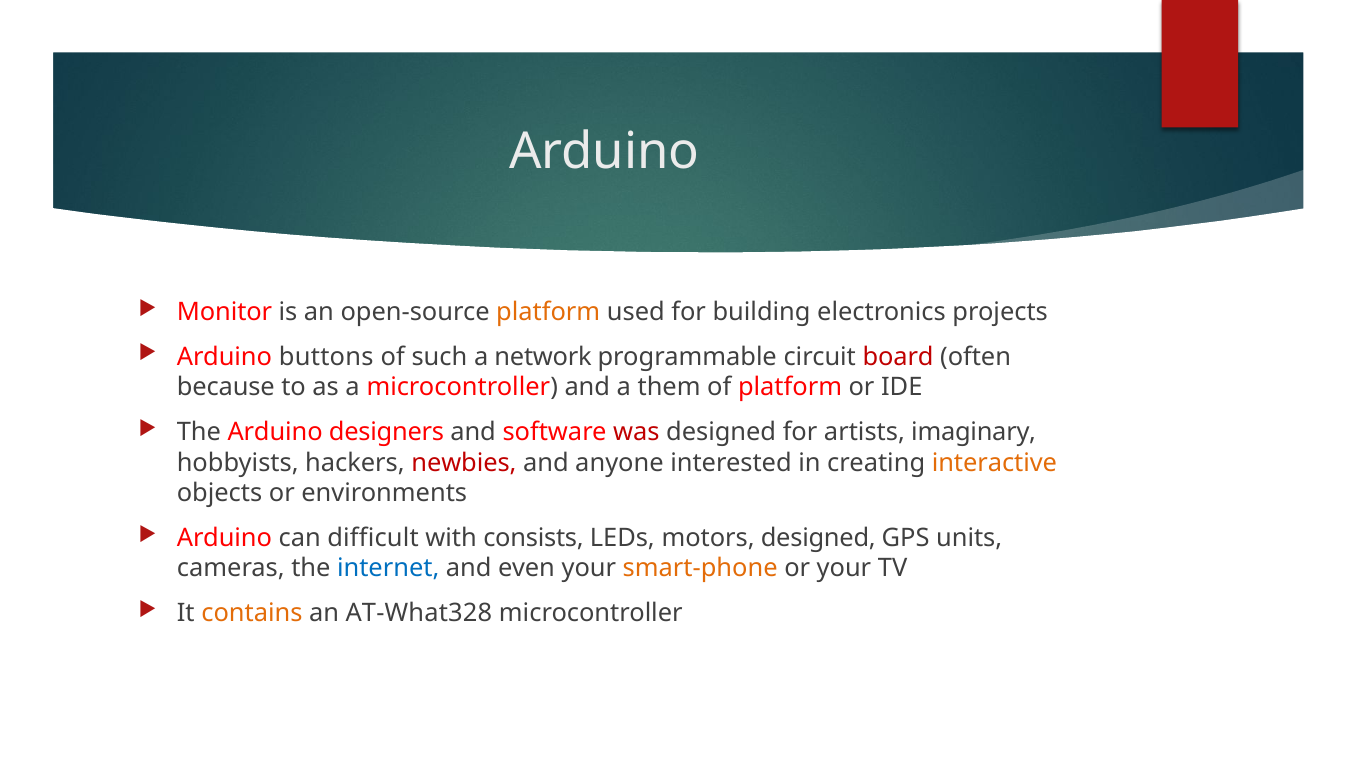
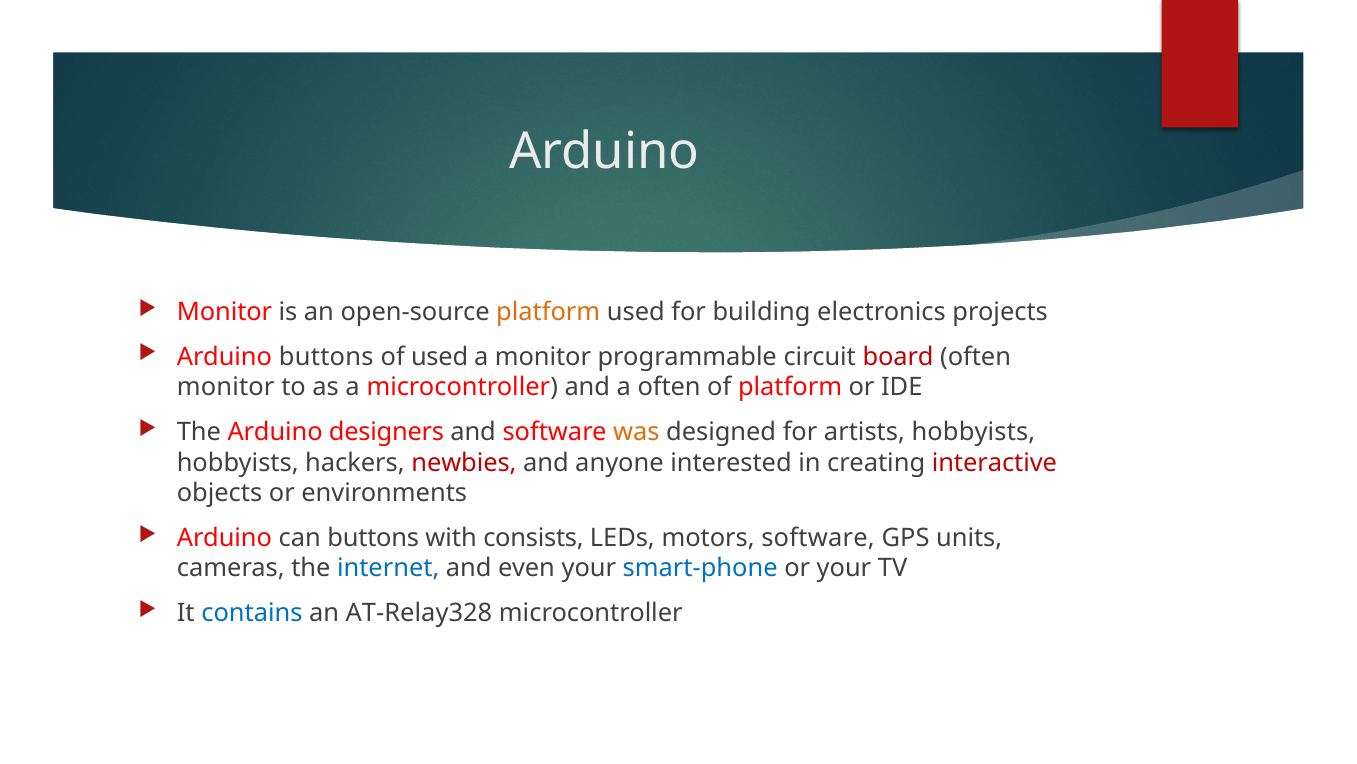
of such: such -> used
a network: network -> monitor
because at (226, 387): because -> monitor
a them: them -> often
was colour: red -> orange
artists imaginary: imaginary -> hobbyists
interactive colour: orange -> red
can difficult: difficult -> buttons
motors designed: designed -> software
smart-phone colour: orange -> blue
contains colour: orange -> blue
AT-What328: AT-What328 -> AT-Relay328
